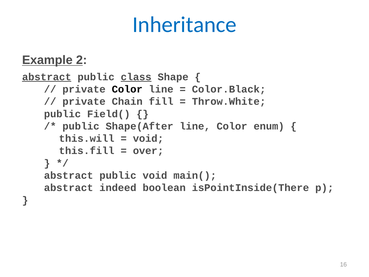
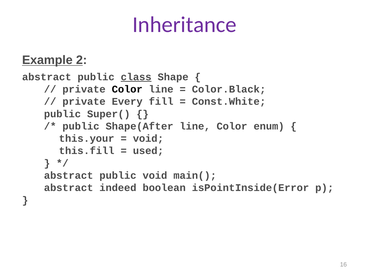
Inheritance colour: blue -> purple
abstract at (47, 77) underline: present -> none
Chain: Chain -> Every
Throw.White: Throw.White -> Const.White
Field(: Field( -> Super(
this.will: this.will -> this.your
over: over -> used
isPointInside(There: isPointInside(There -> isPointInside(Error
